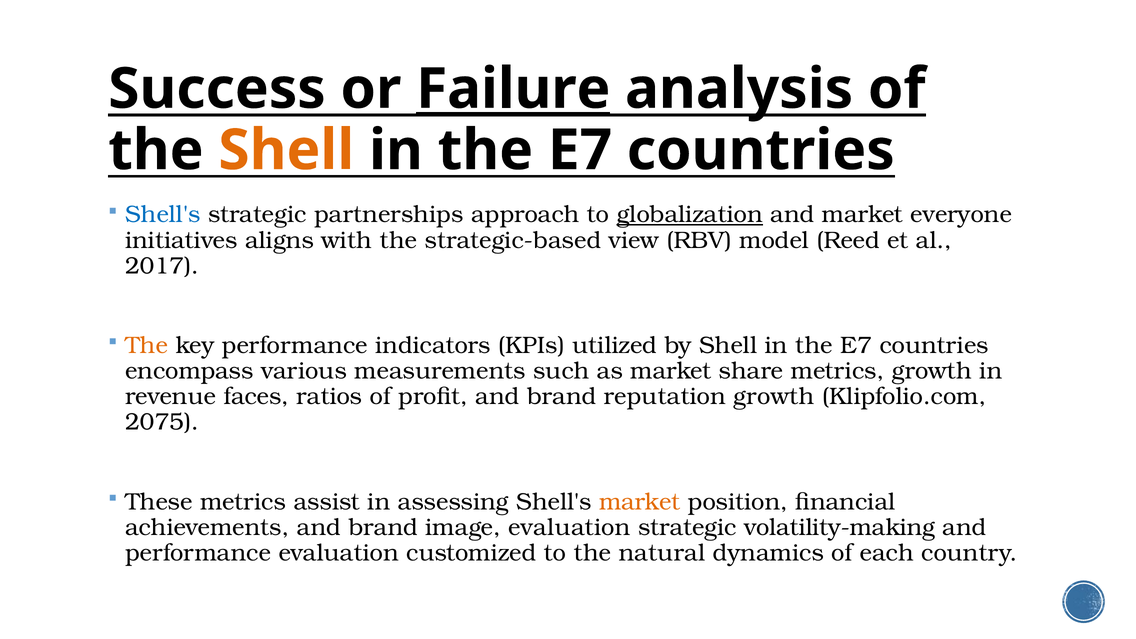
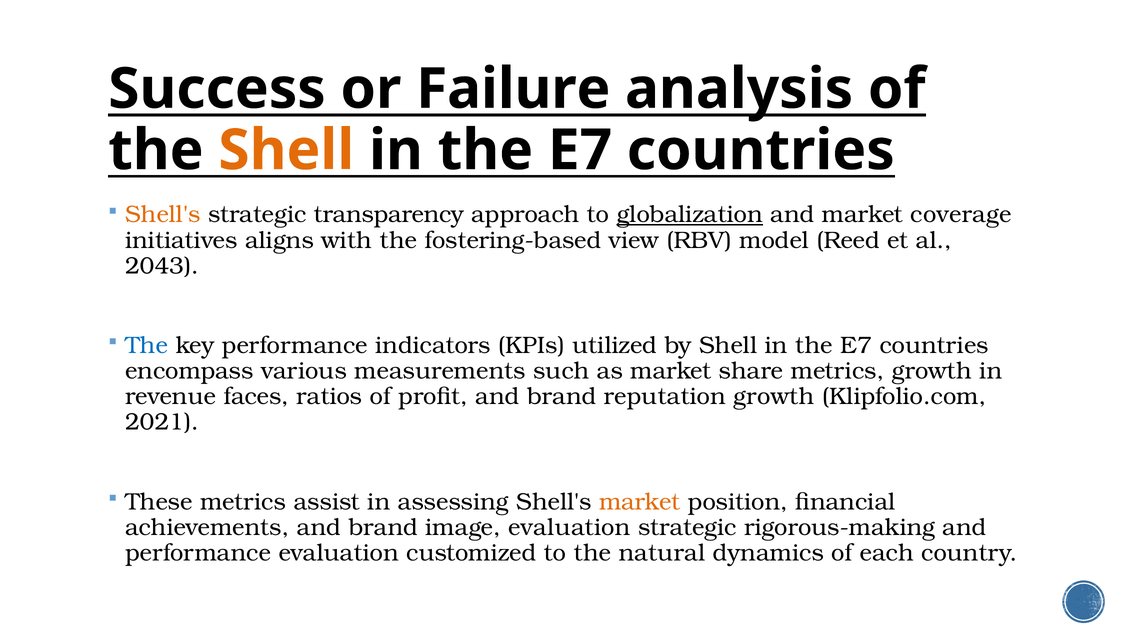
Failure underline: present -> none
Shell's at (163, 215) colour: blue -> orange
partnerships: partnerships -> transparency
everyone: everyone -> coverage
strategic-based: strategic-based -> fostering-based
2017: 2017 -> 2043
The at (147, 345) colour: orange -> blue
2075: 2075 -> 2021
volatility-making: volatility-making -> rigorous-making
